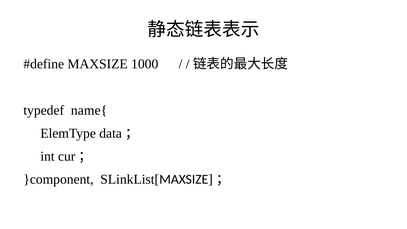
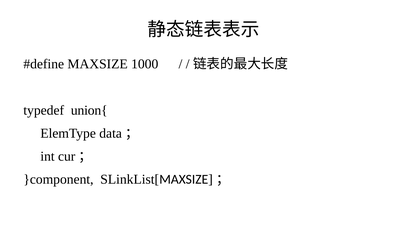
name{: name{ -> union{
